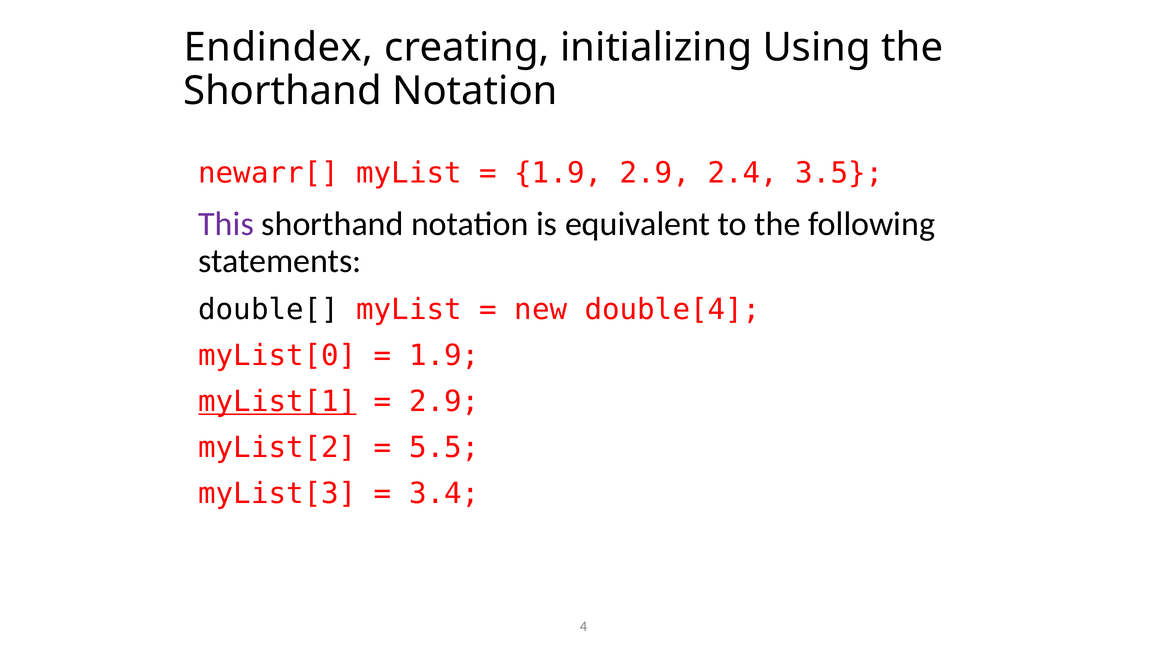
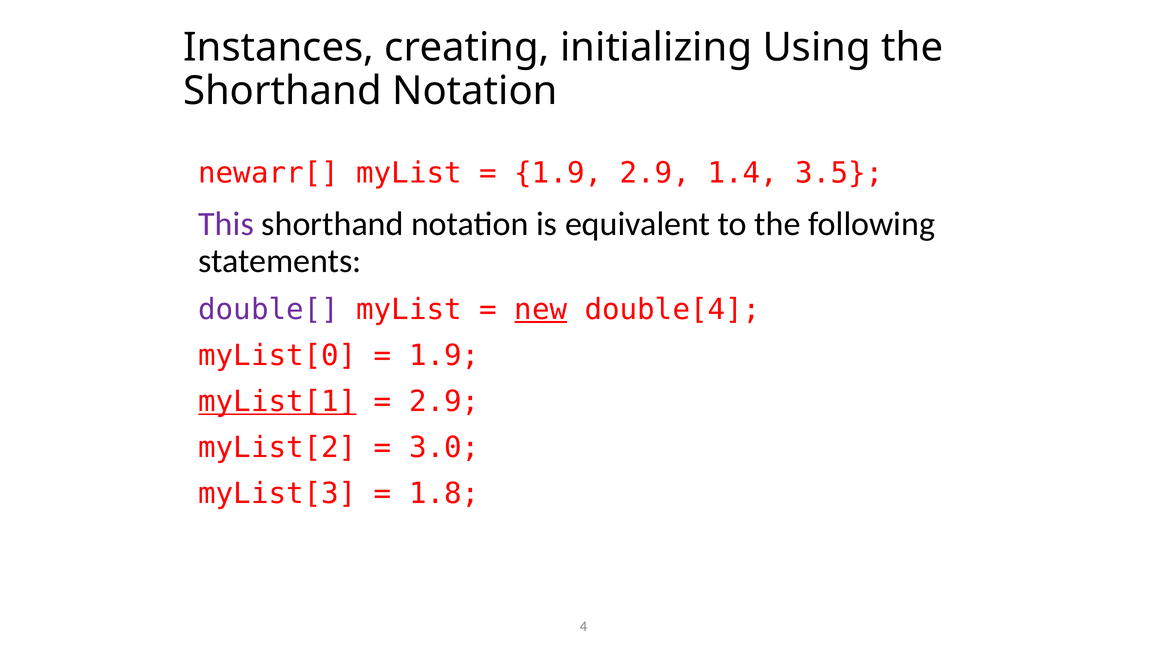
Endindex: Endindex -> Instances
2.4: 2.4 -> 1.4
double[ colour: black -> purple
new underline: none -> present
5.5: 5.5 -> 3.0
3.4: 3.4 -> 1.8
